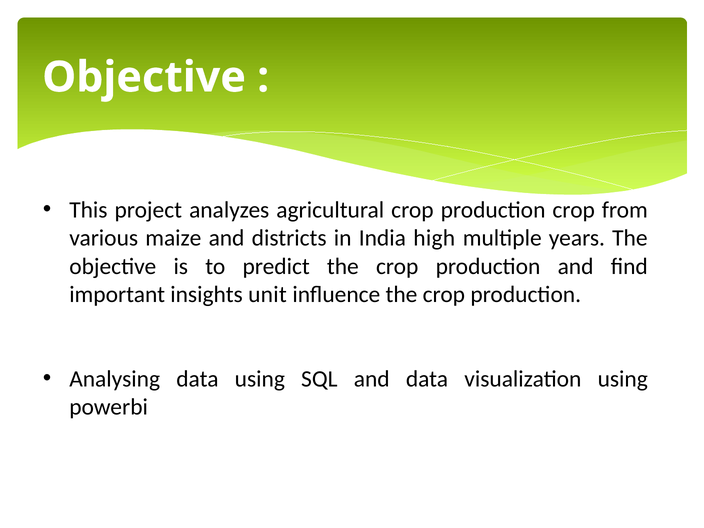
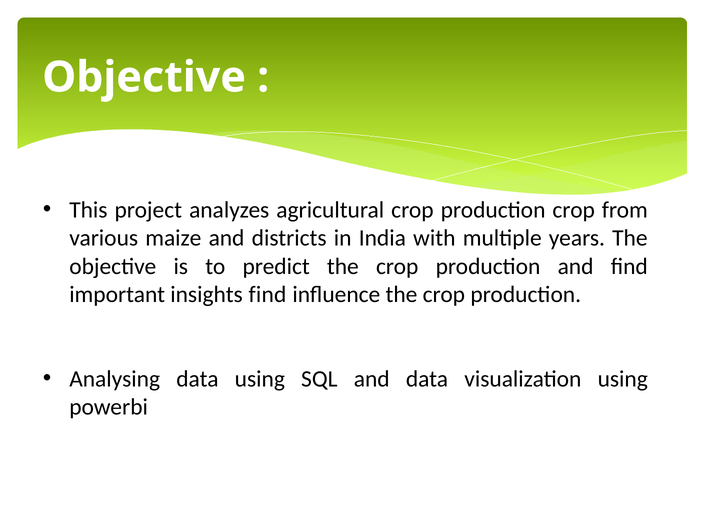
high: high -> with
insights unit: unit -> find
